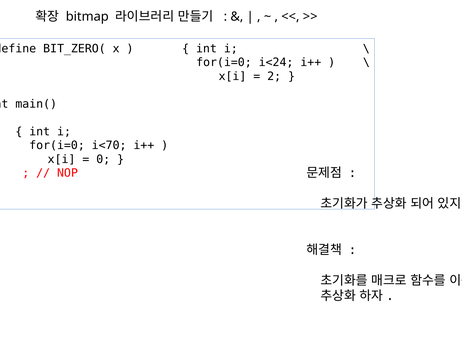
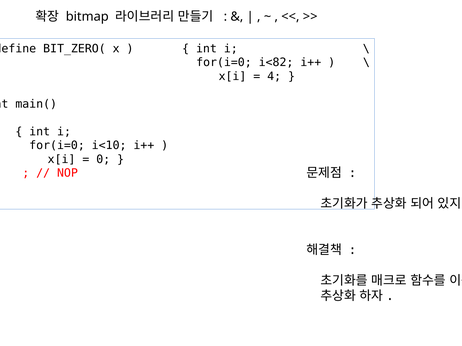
i<24: i<24 -> i<82
2: 2 -> 4
i<70: i<70 -> i<10
